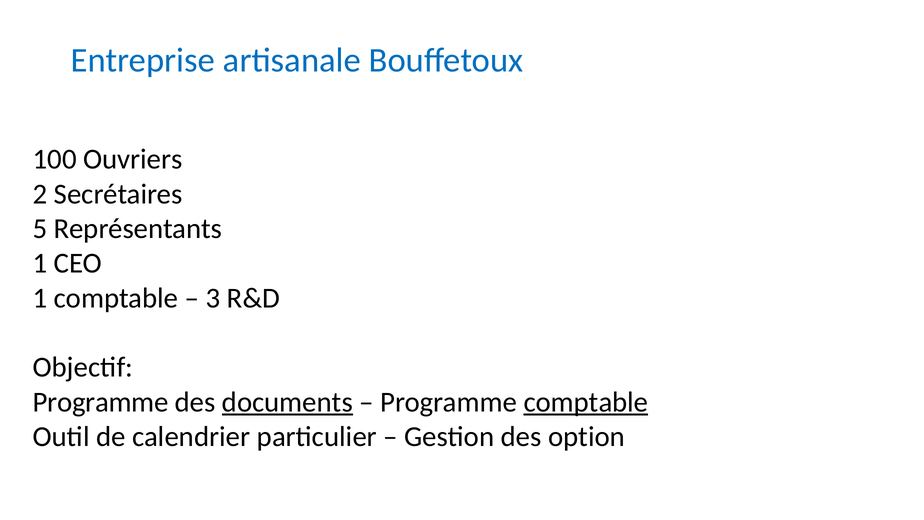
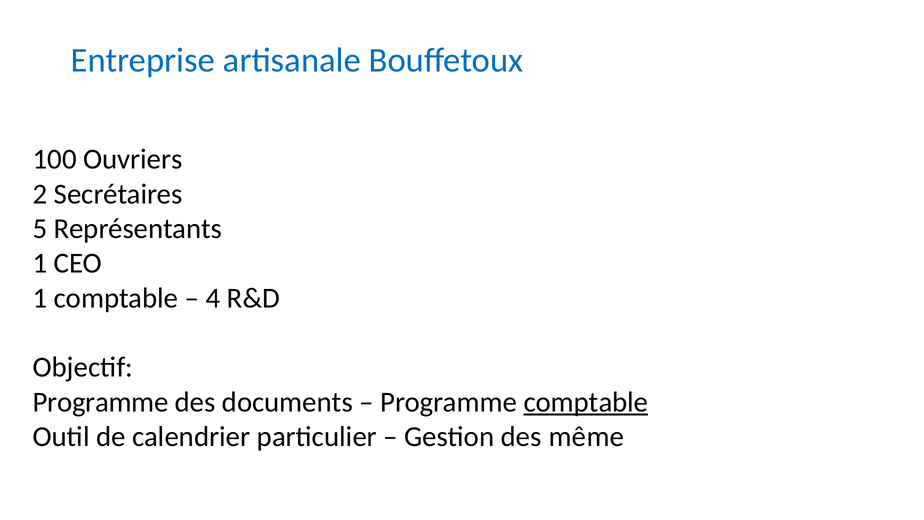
3: 3 -> 4
documents underline: present -> none
option: option -> même
